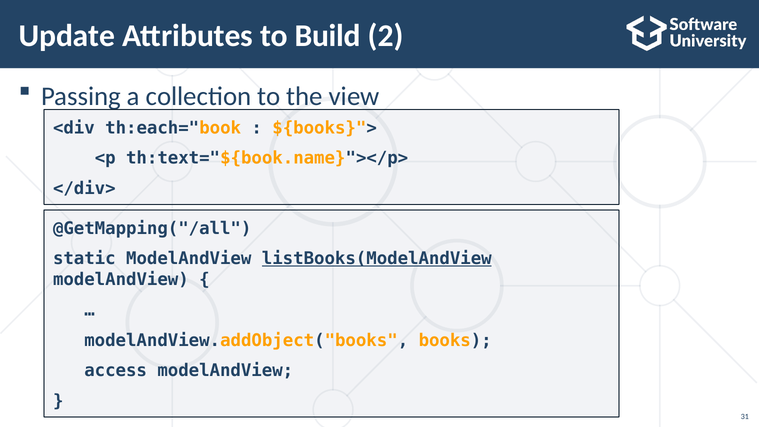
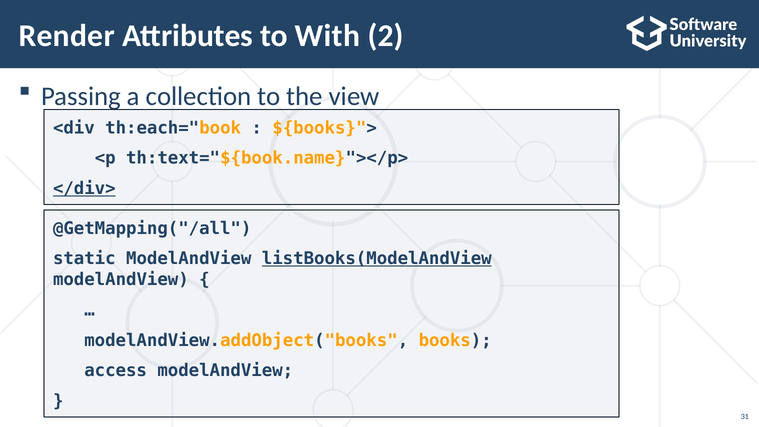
Update: Update -> Render
Build: Build -> With
</div> underline: none -> present
